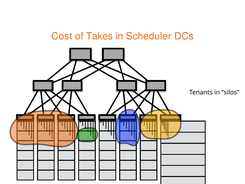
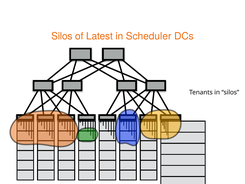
Cost at (62, 36): Cost -> Silos
Takes: Takes -> Latest
